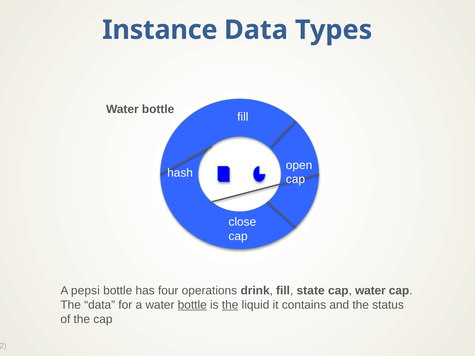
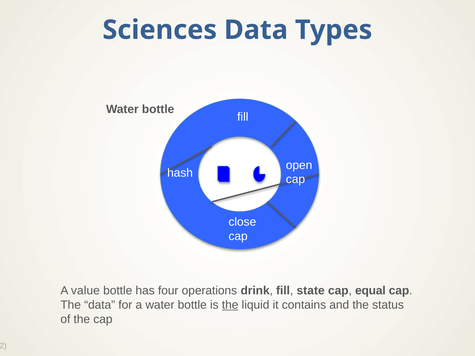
Instance: Instance -> Sciences
pepsi: pepsi -> value
water at (370, 291): water -> equal
bottle at (192, 305) underline: present -> none
